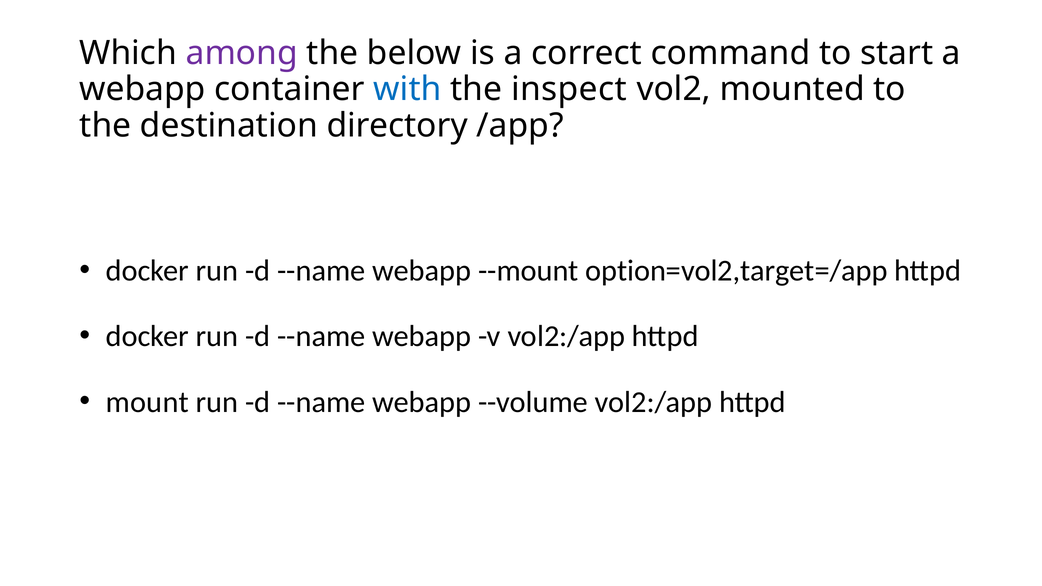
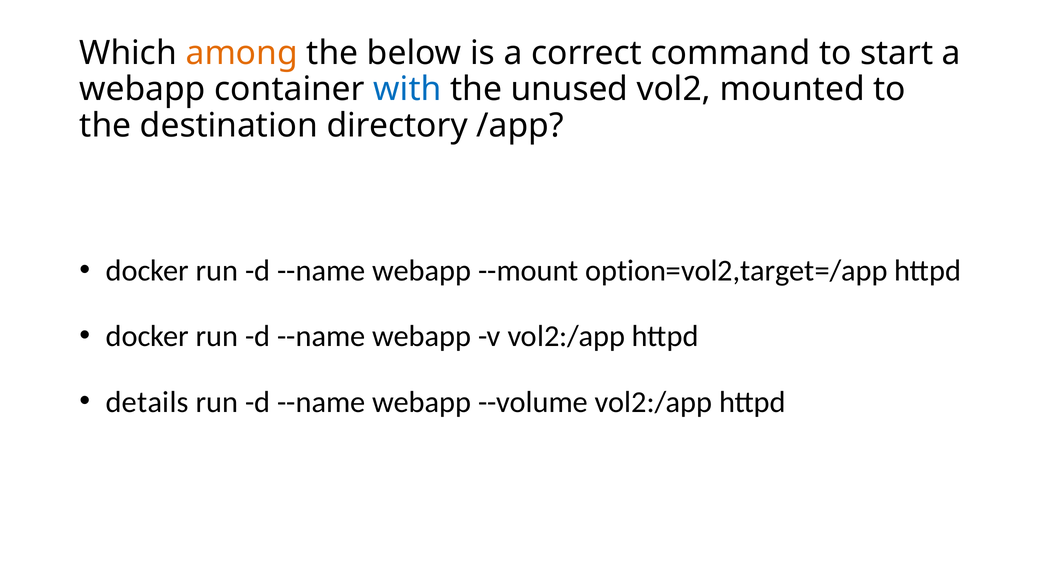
among colour: purple -> orange
inspect: inspect -> unused
mount: mount -> details
